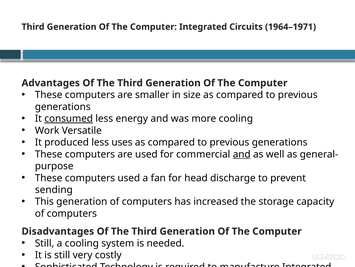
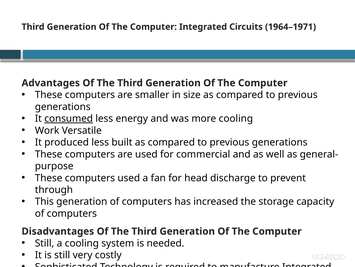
uses: uses -> built
and at (242, 154) underline: present -> none
sending: sending -> through
